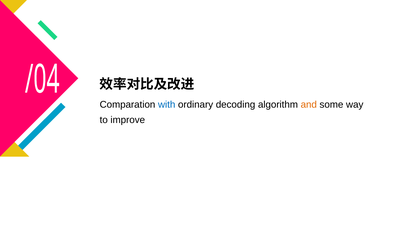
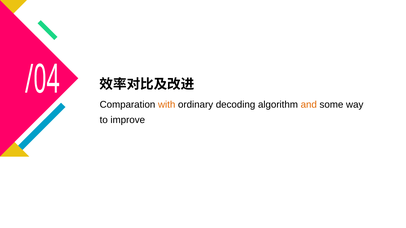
with colour: blue -> orange
